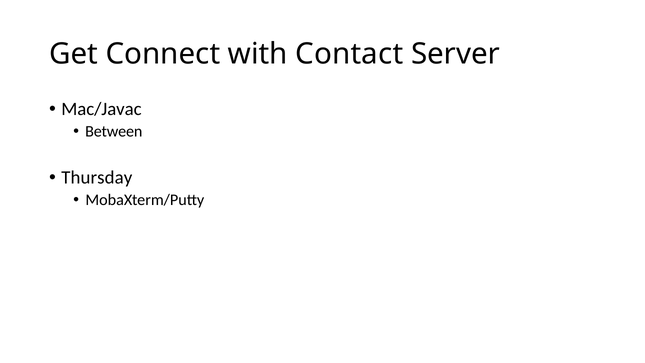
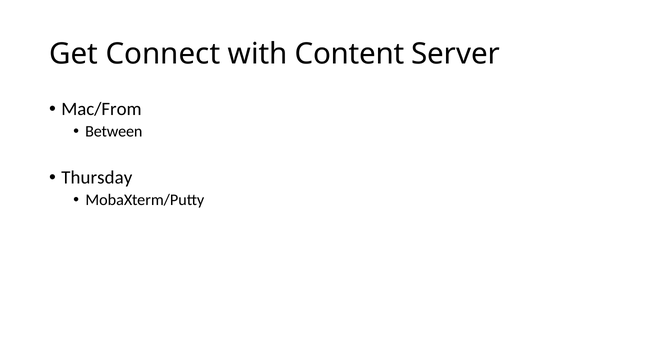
Contact: Contact -> Content
Mac/Javac: Mac/Javac -> Mac/From
